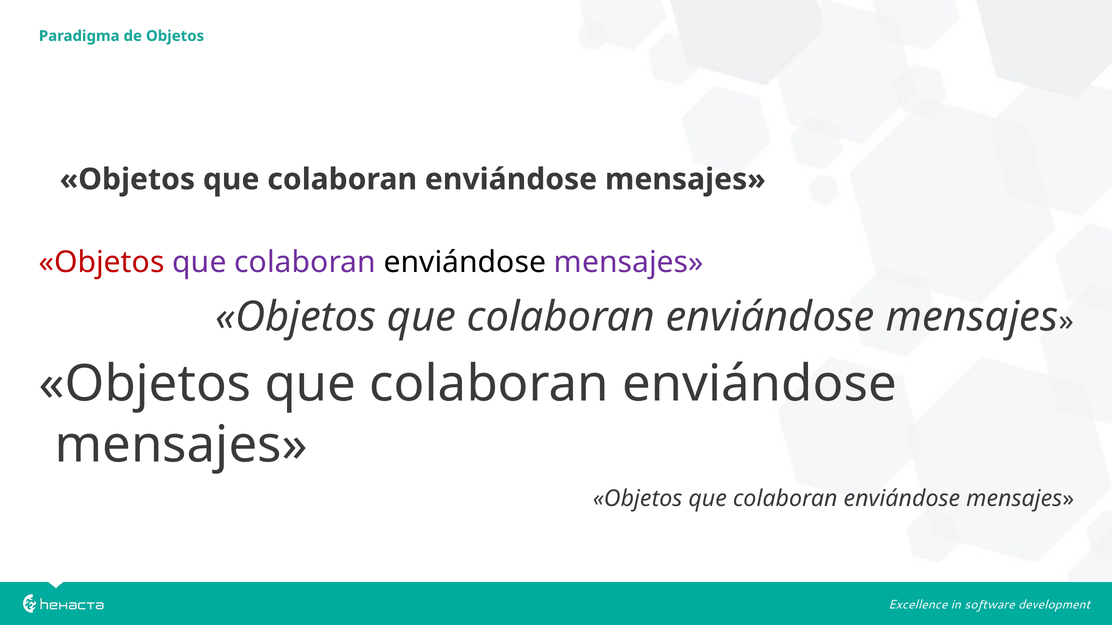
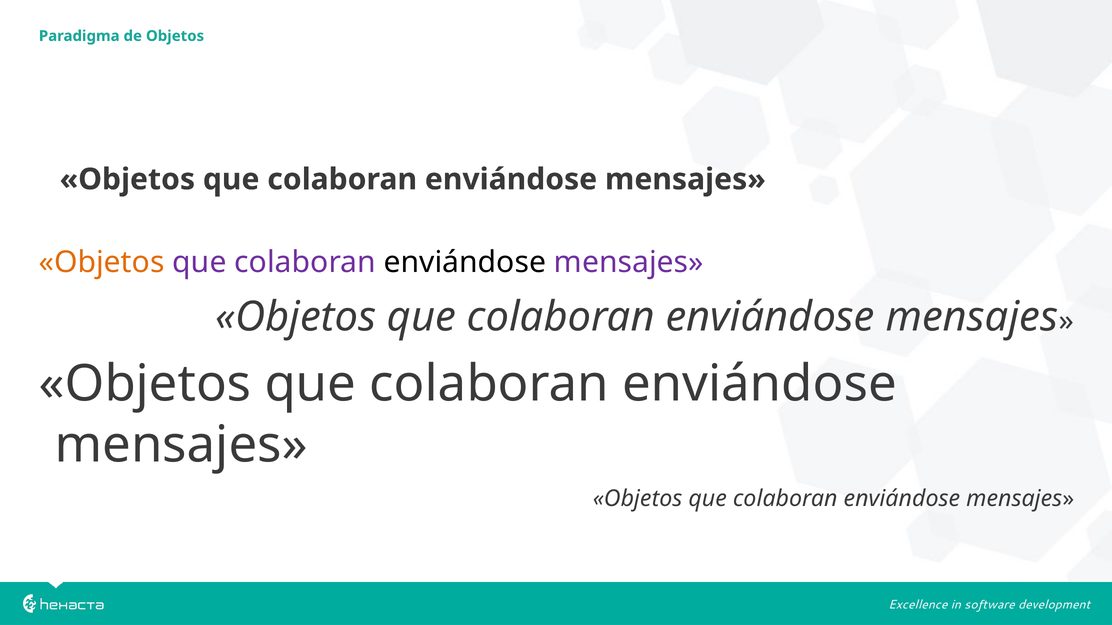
Objetos at (102, 262) colour: red -> orange
